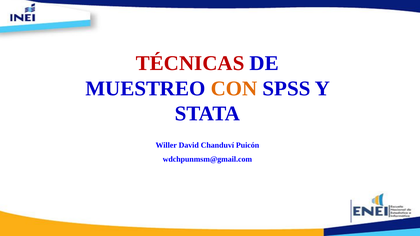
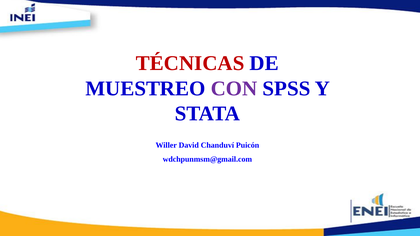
CON colour: orange -> purple
